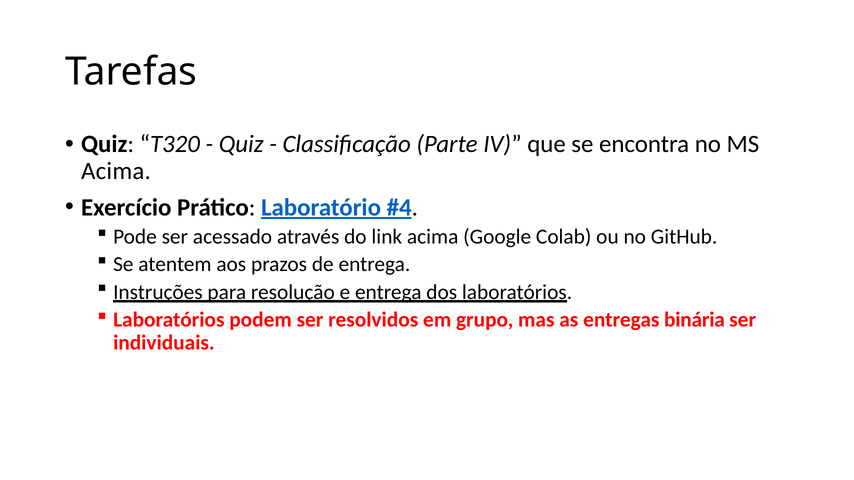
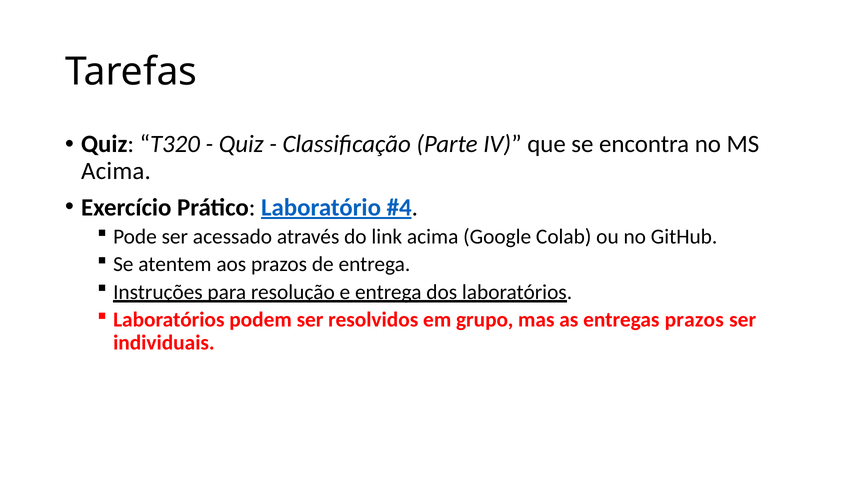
entregas binária: binária -> prazos
